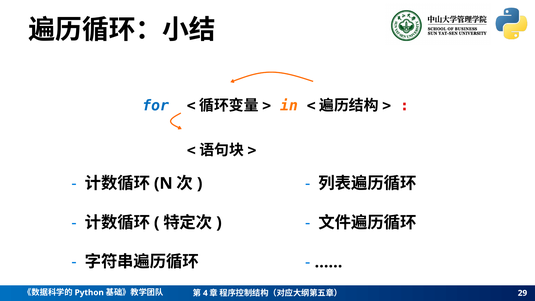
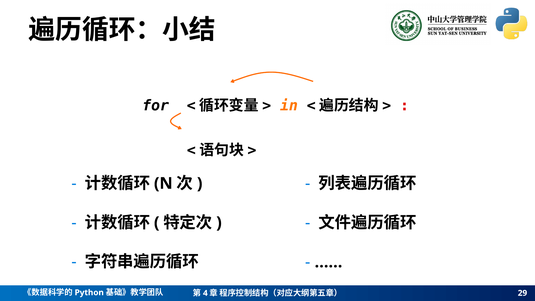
for colour: blue -> black
